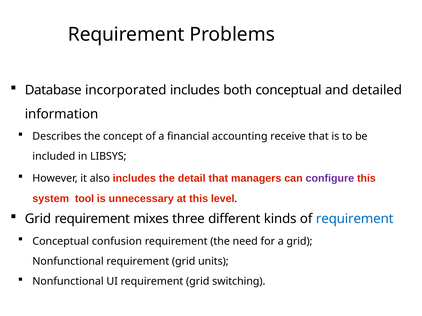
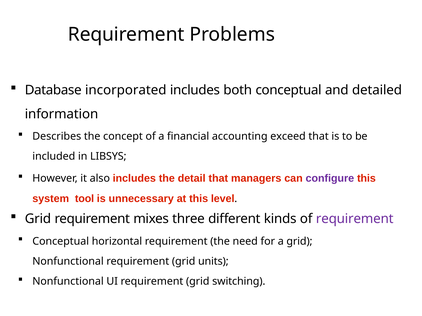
receive: receive -> exceed
requirement at (355, 219) colour: blue -> purple
confusion: confusion -> horizontal
